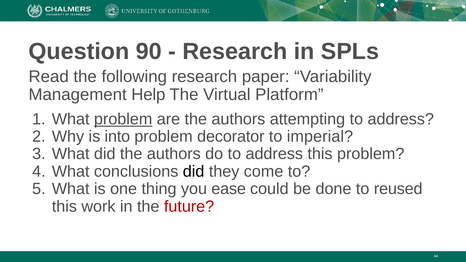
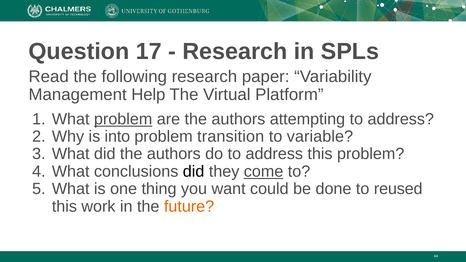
90: 90 -> 17
decorator: decorator -> transition
imperial: imperial -> variable
come underline: none -> present
ease: ease -> want
future colour: red -> orange
